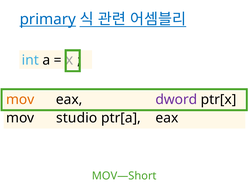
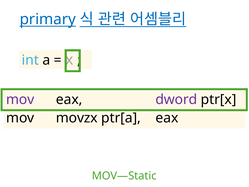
mov at (20, 99) colour: orange -> purple
studio: studio -> movzx
MOV—Short: MOV—Short -> MOV—Static
